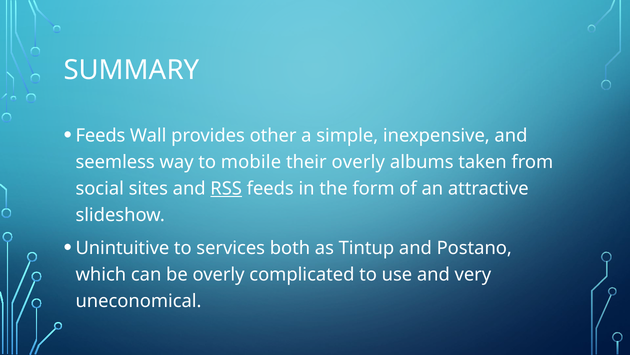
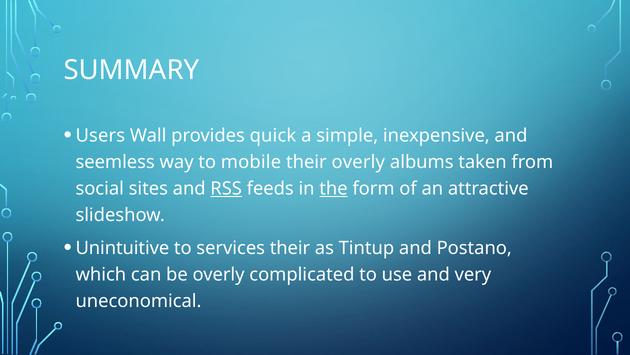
Feeds at (100, 135): Feeds -> Users
other: other -> quick
the underline: none -> present
services both: both -> their
